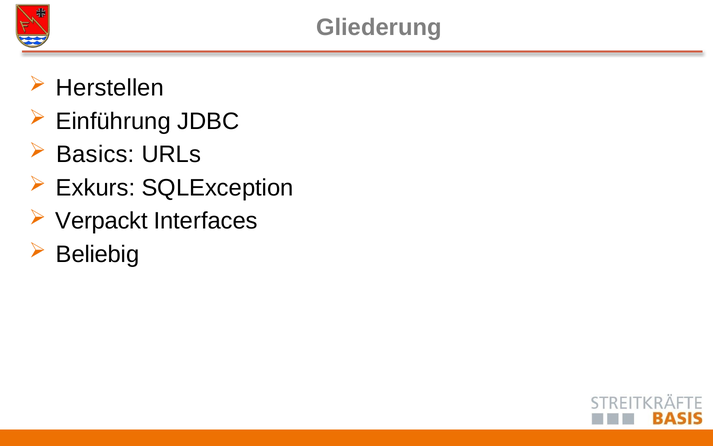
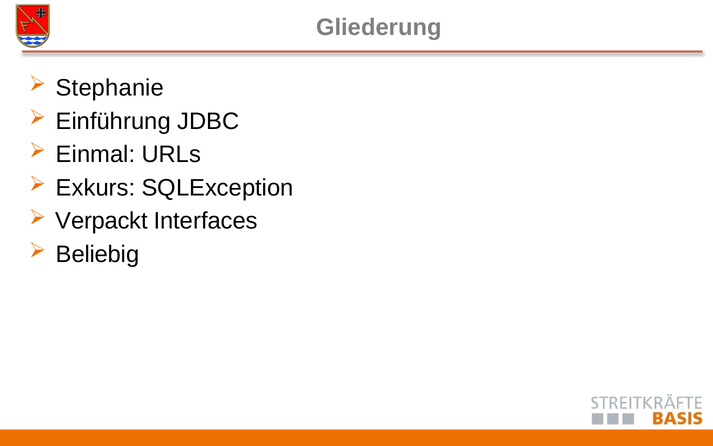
Herstellen: Herstellen -> Stephanie
Basics: Basics -> Einmal
